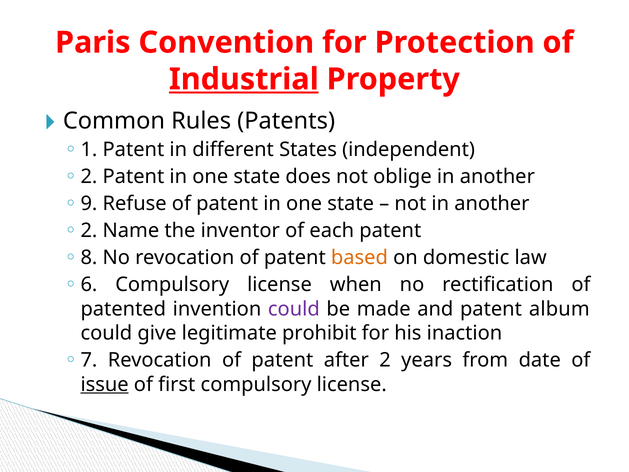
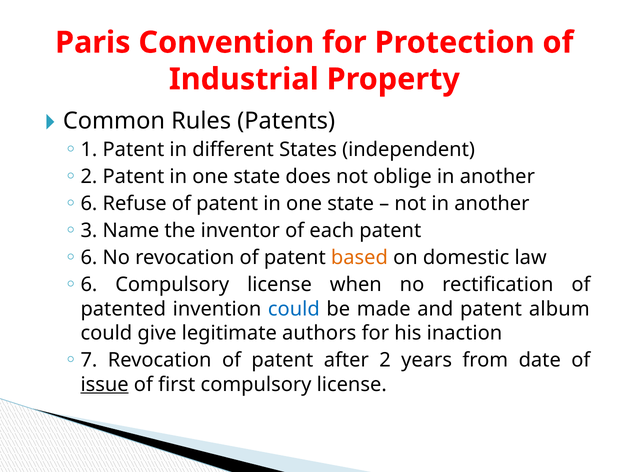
Industrial underline: present -> none
9 at (89, 204): 9 -> 6
2 at (89, 231): 2 -> 3
8 at (89, 258): 8 -> 6
could at (294, 309) colour: purple -> blue
prohibit: prohibit -> authors
